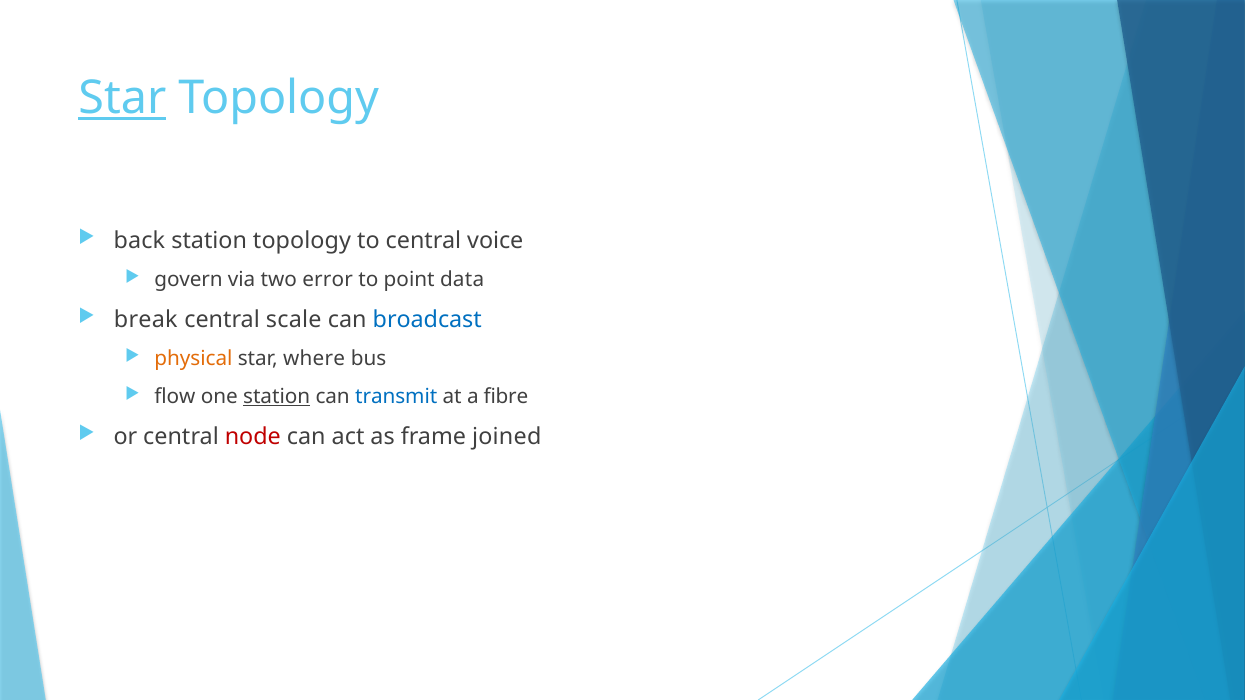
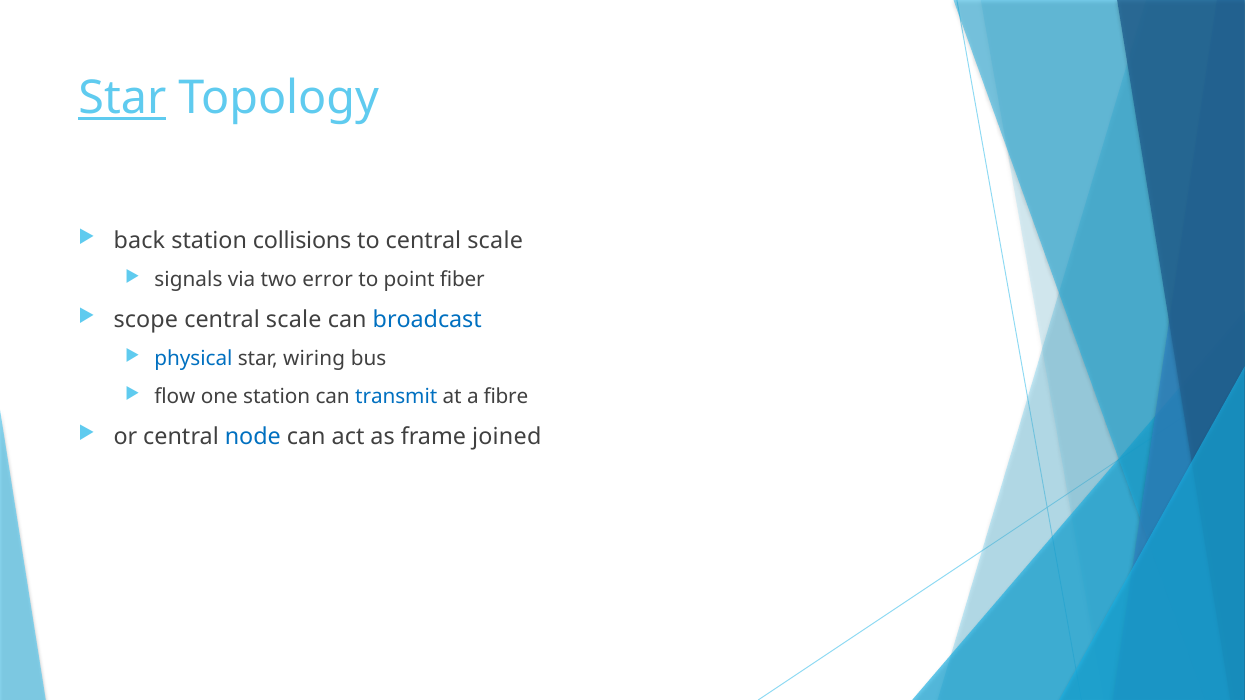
station topology: topology -> collisions
to central voice: voice -> scale
govern: govern -> signals
data: data -> fiber
break: break -> scope
physical colour: orange -> blue
where: where -> wiring
station at (277, 397) underline: present -> none
node colour: red -> blue
